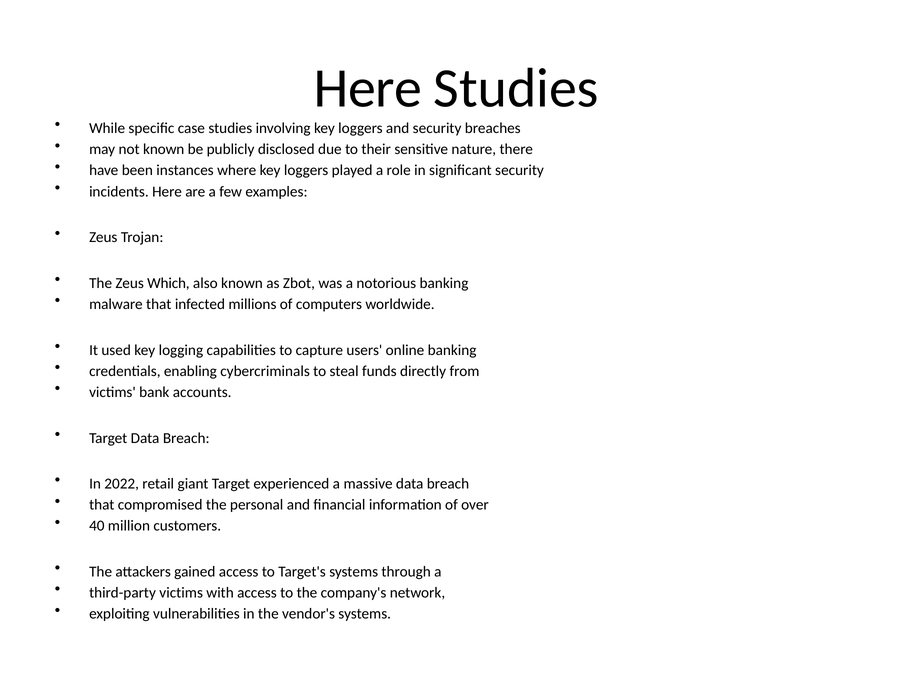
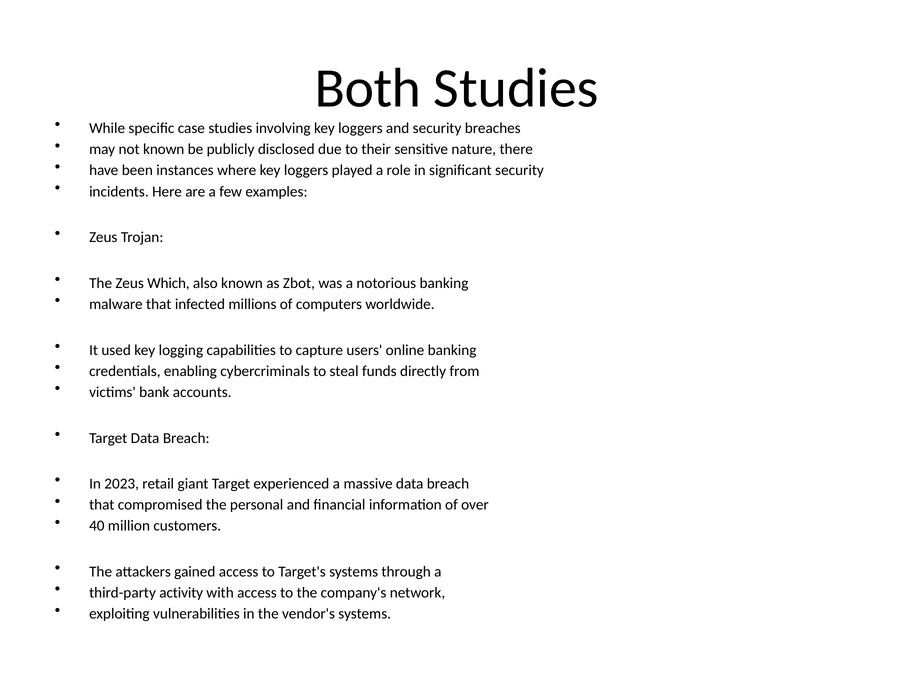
Here at (368, 88): Here -> Both
2022: 2022 -> 2023
third-party victims: victims -> activity
